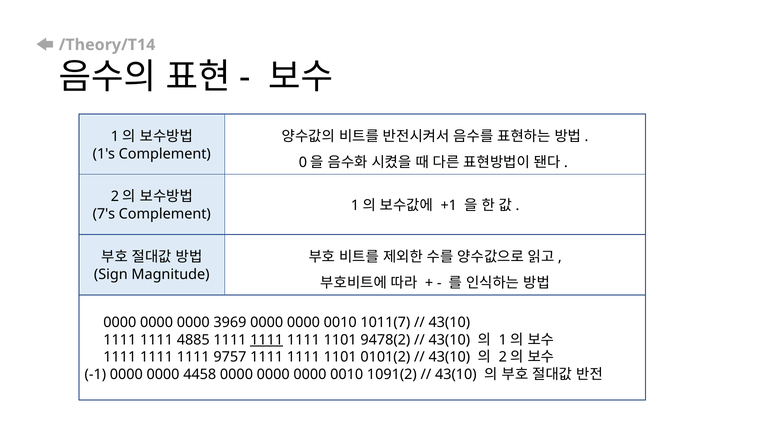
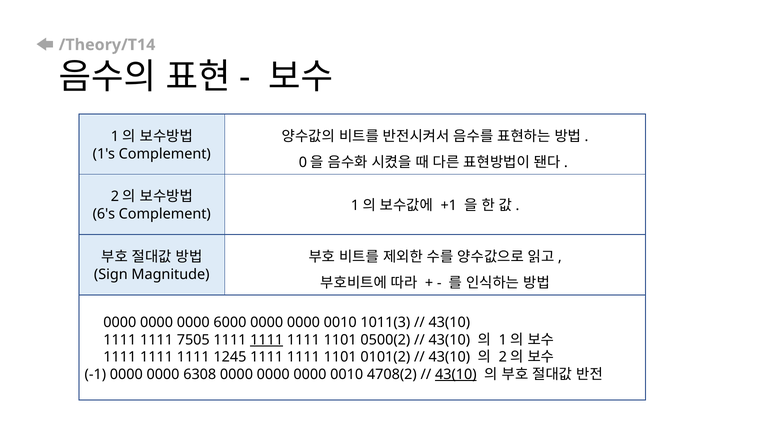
7's: 7's -> 6's
3969: 3969 -> 6000
1011(7: 1011(7 -> 1011(3
4885: 4885 -> 7505
9478(2: 9478(2 -> 0500(2
9757: 9757 -> 1245
4458: 4458 -> 6308
1091(2: 1091(2 -> 4708(2
43(10 at (456, 375) underline: none -> present
